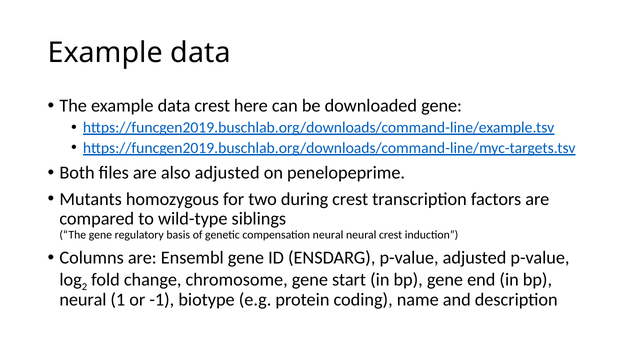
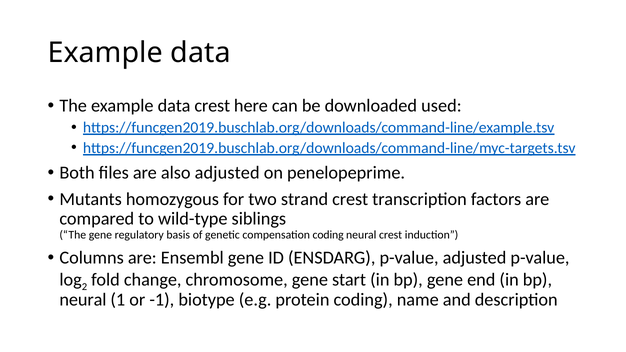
downloaded gene: gene -> used
during: during -> strand
compensation neural: neural -> coding
